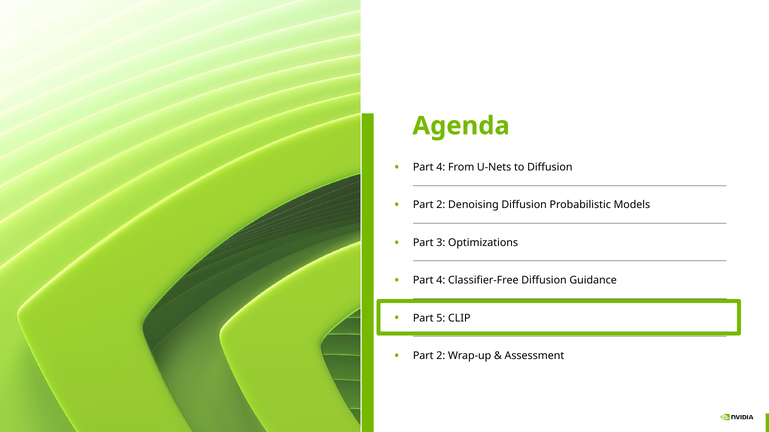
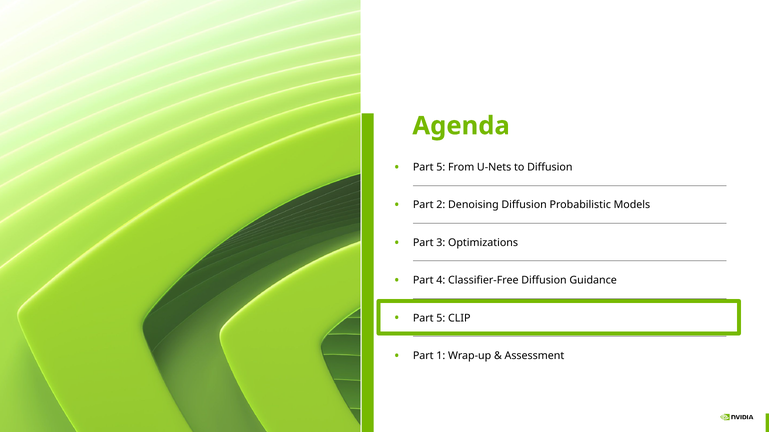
4 at (441, 167): 4 -> 5
2 at (441, 356): 2 -> 1
